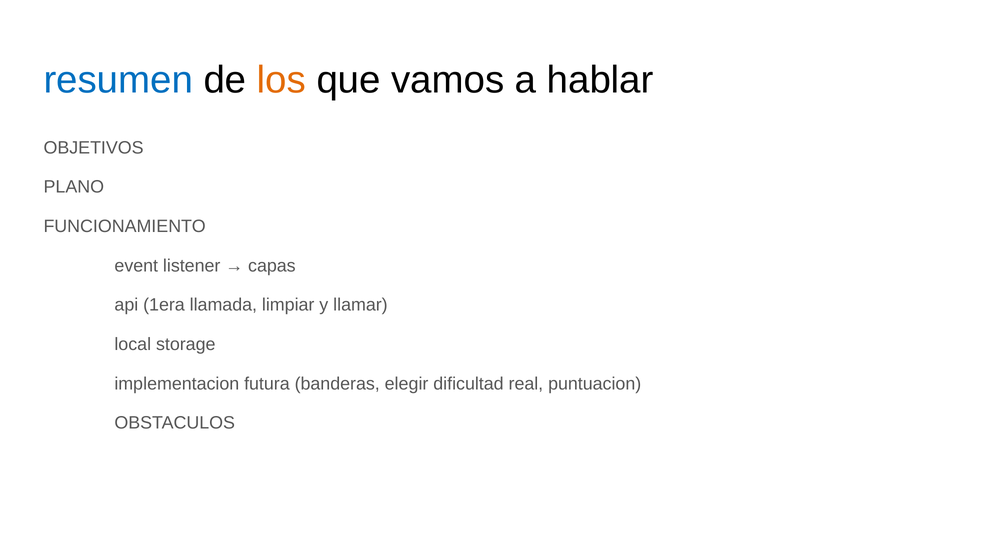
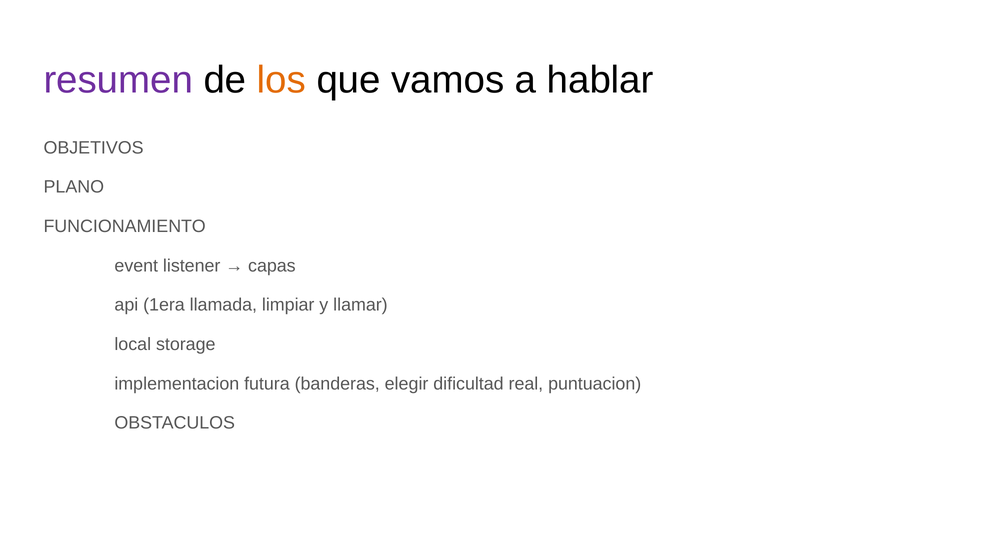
resumen colour: blue -> purple
